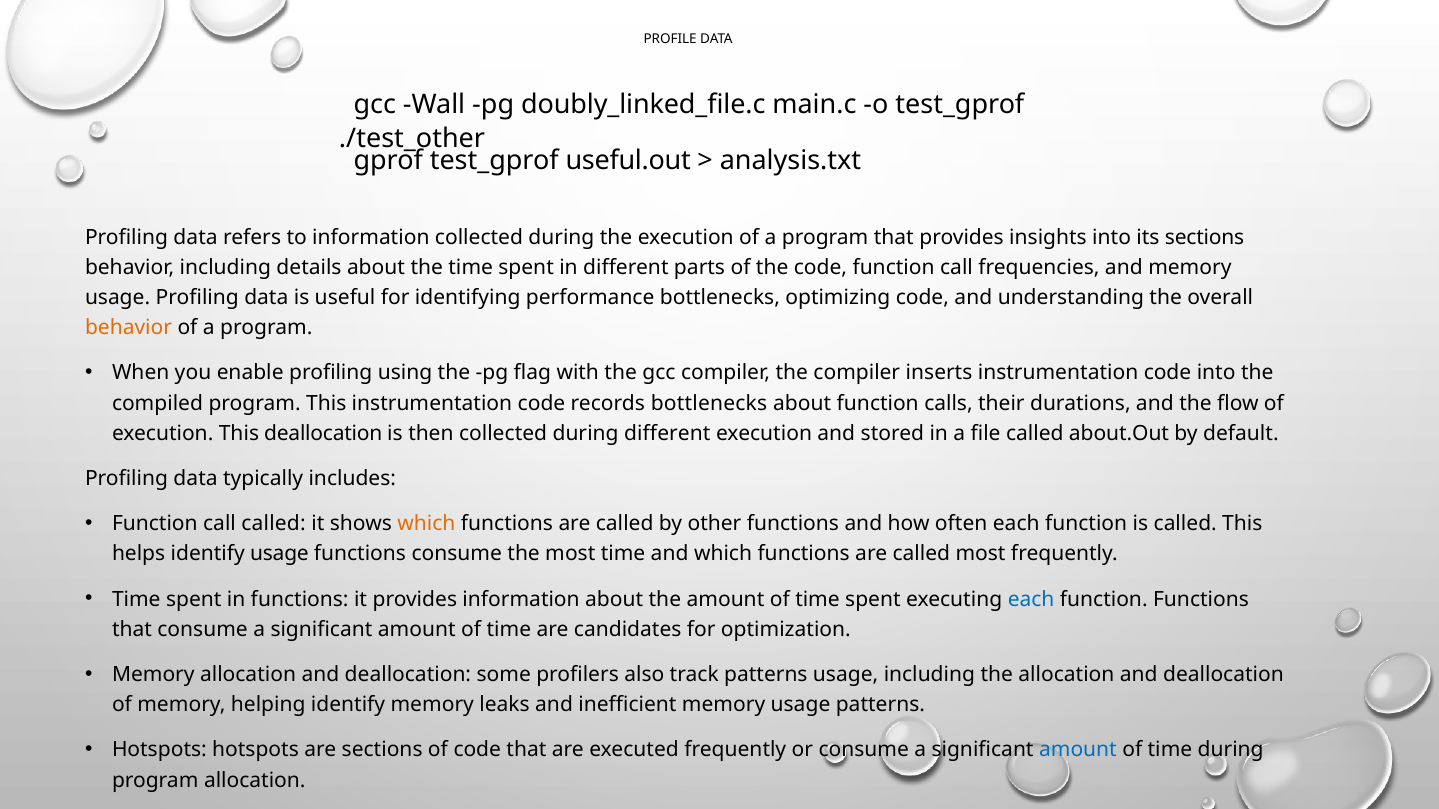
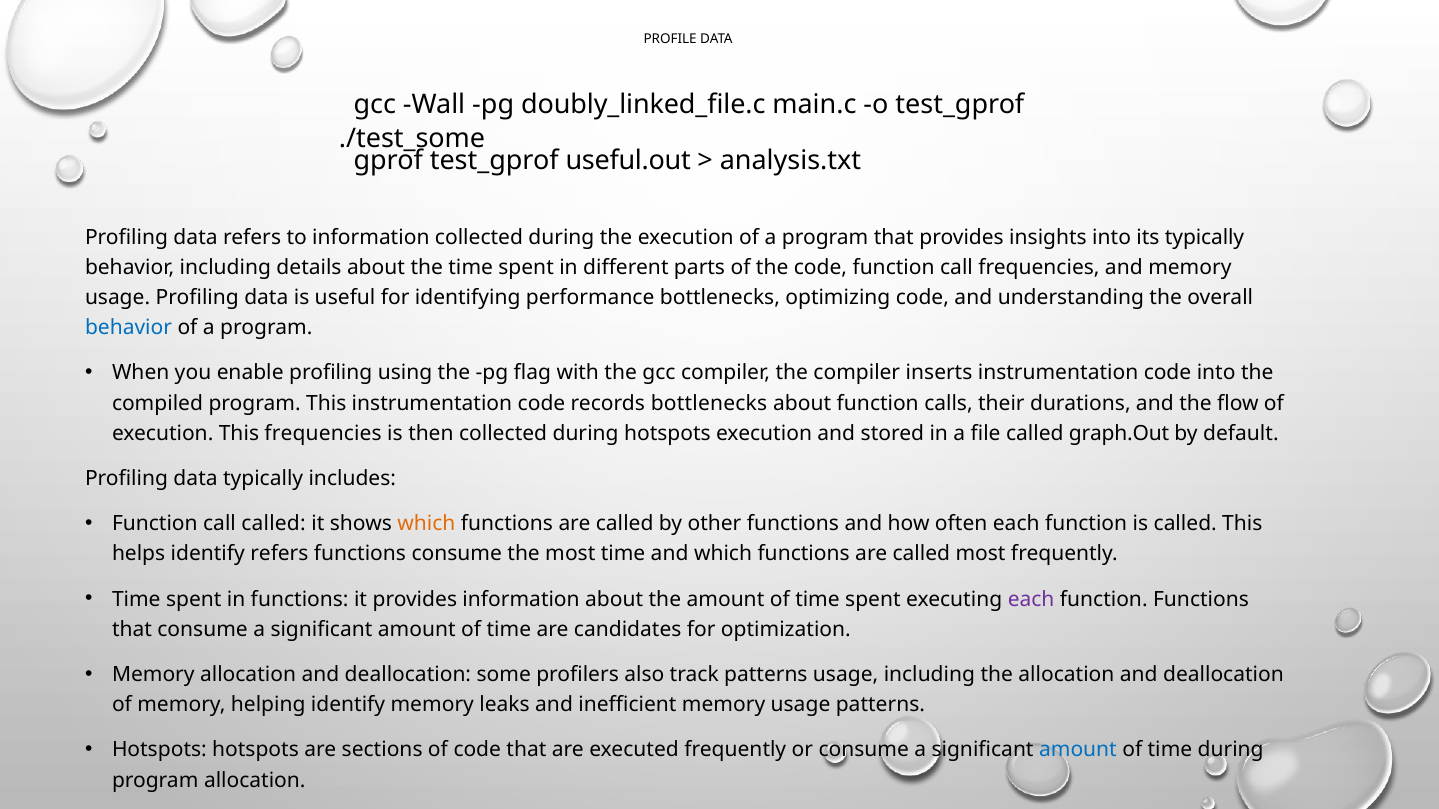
./test_other: ./test_other -> ./test_some
its sections: sections -> typically
behavior at (129, 328) colour: orange -> blue
This deallocation: deallocation -> frequencies
during different: different -> hotspots
about.Out: about.Out -> graph.Out
identify usage: usage -> refers
each at (1031, 599) colour: blue -> purple
